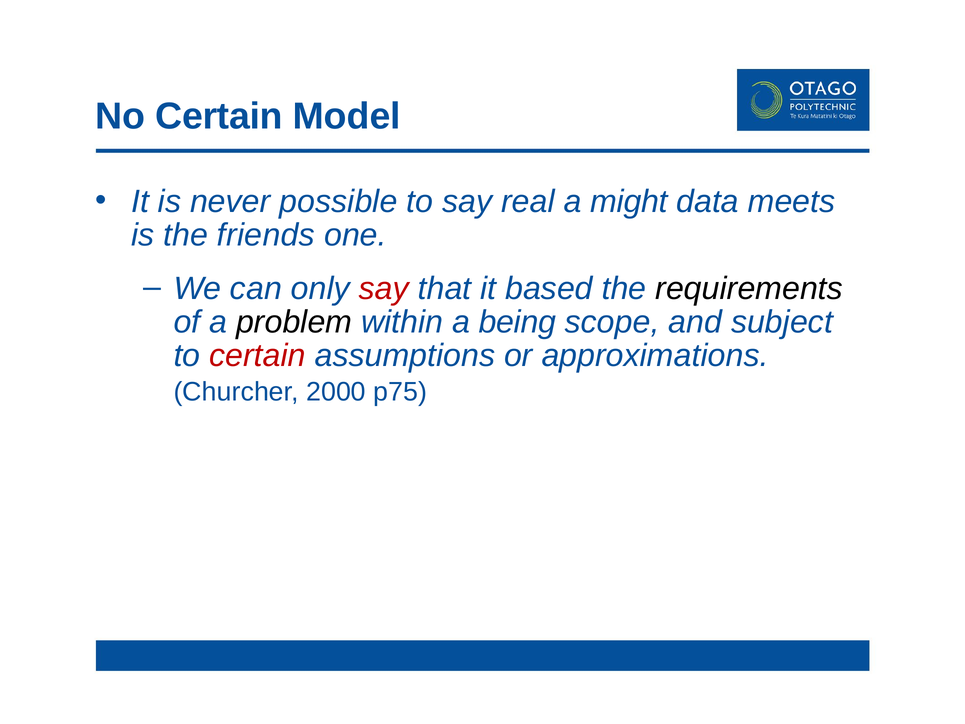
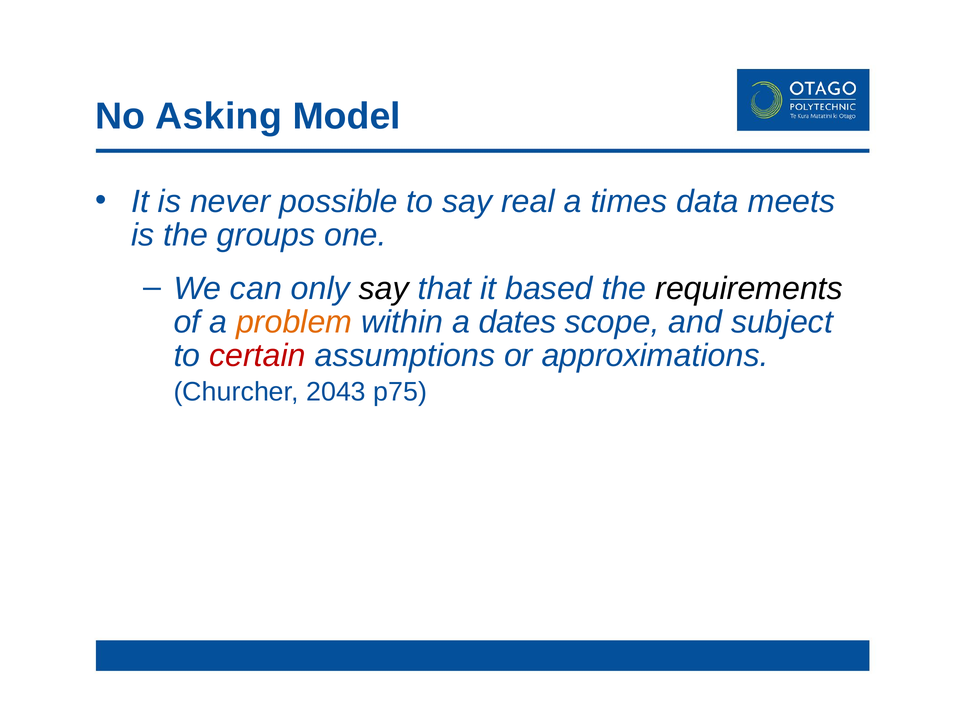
No Certain: Certain -> Asking
might: might -> times
friends: friends -> groups
say at (384, 288) colour: red -> black
problem colour: black -> orange
being: being -> dates
2000: 2000 -> 2043
